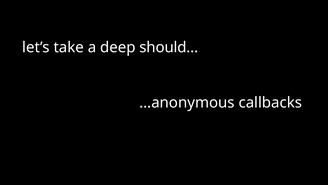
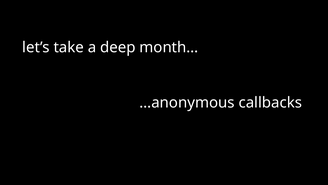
should…: should… -> month…
